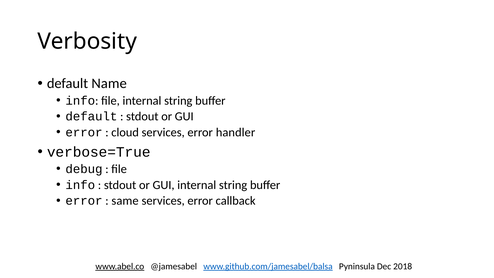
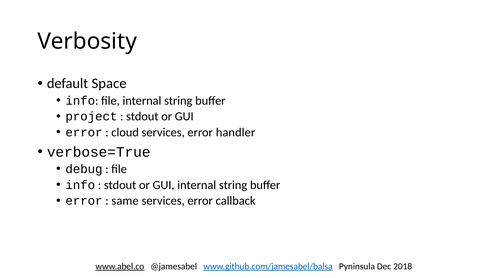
Name: Name -> Space
default at (91, 116): default -> project
